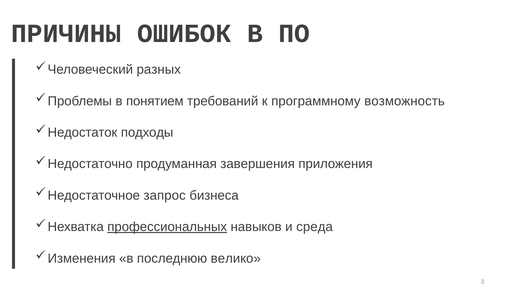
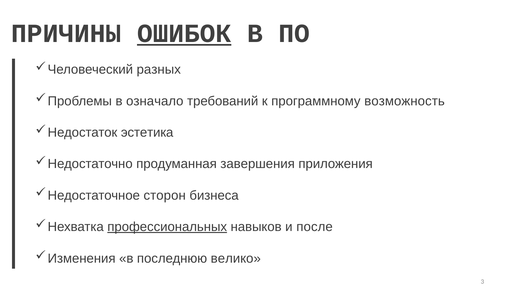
ОШИБОК underline: none -> present
понятием: понятием -> означало
подходы: подходы -> эстетика
запрос: запрос -> сторон
среда: среда -> после
